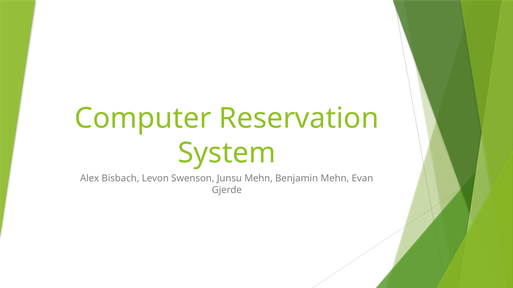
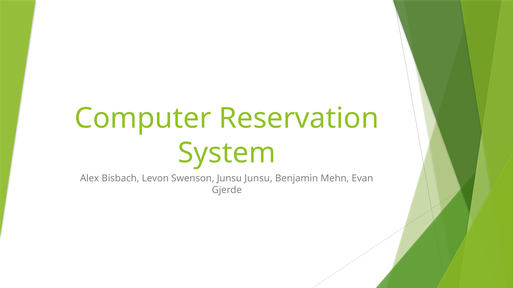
Junsu Mehn: Mehn -> Junsu
